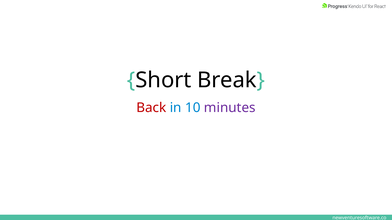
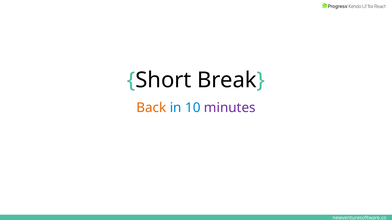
Back colour: red -> orange
